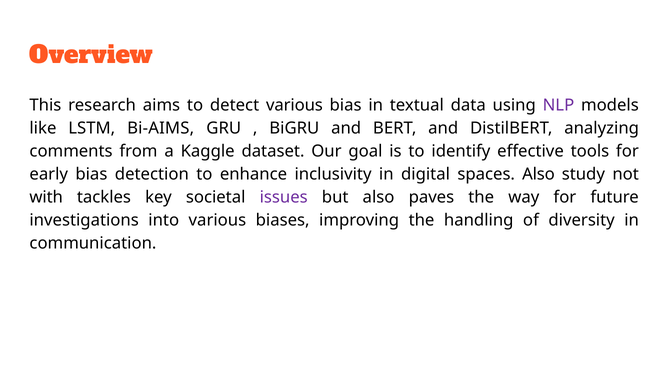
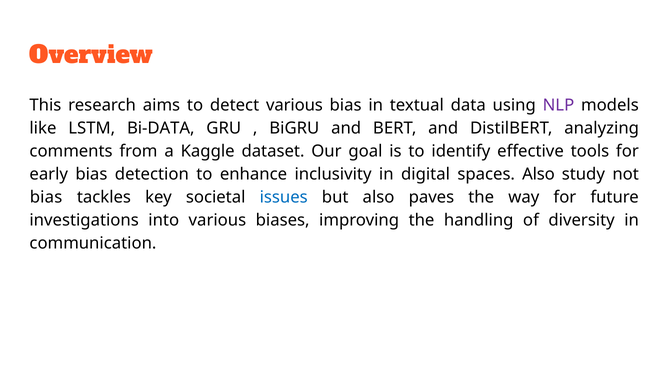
Bi-AIMS: Bi-AIMS -> Bi-DATA
with at (46, 197): with -> bias
issues colour: purple -> blue
